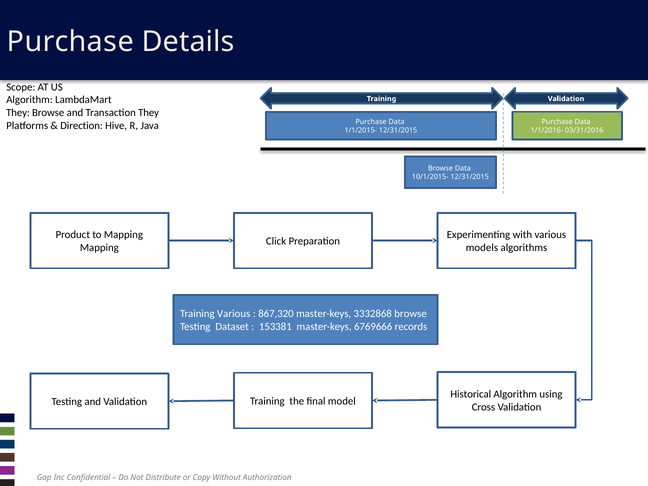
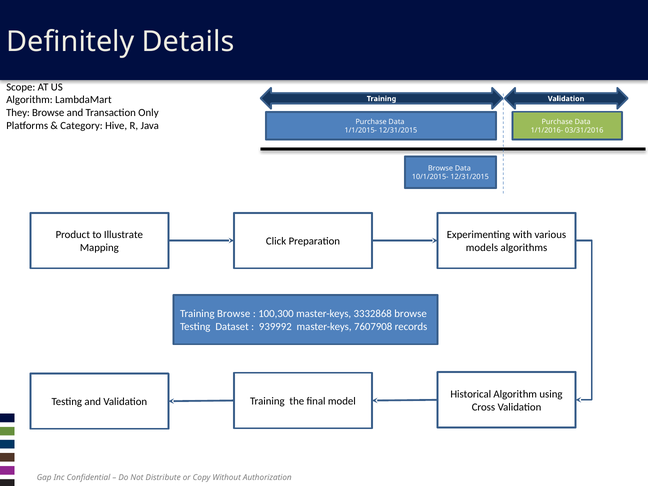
Purchase at (70, 42): Purchase -> Definitely
Transaction They: They -> Only
Direction: Direction -> Category
to Mapping: Mapping -> Illustrate
Training Various: Various -> Browse
867,320: 867,320 -> 100,300
153381: 153381 -> 939992
6769666: 6769666 -> 7607908
